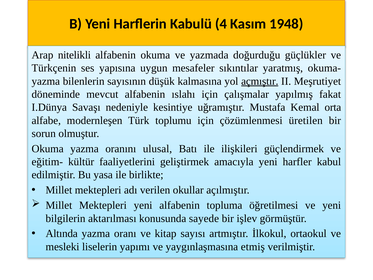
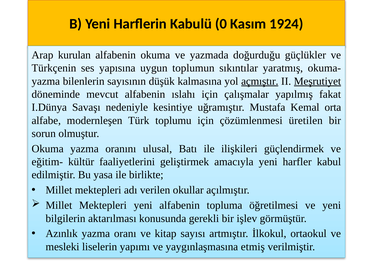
4: 4 -> 0
1948: 1948 -> 1924
nitelikli: nitelikli -> kurulan
mesafeler: mesafeler -> toplumun
Meşrutiyet underline: none -> present
sayede: sayede -> gerekli
Altında: Altında -> Azınlık
